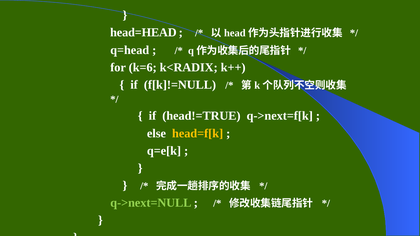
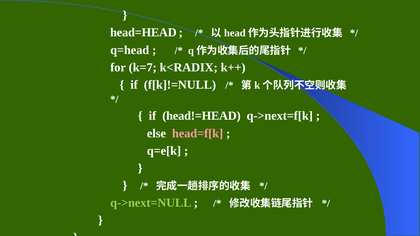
k=6: k=6 -> k=7
head!=TRUE: head!=TRUE -> head!=HEAD
head=f[k colour: yellow -> pink
